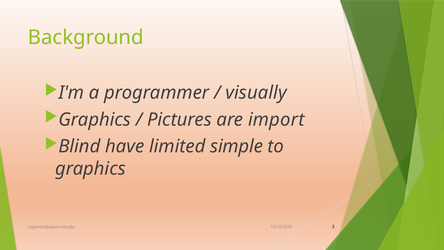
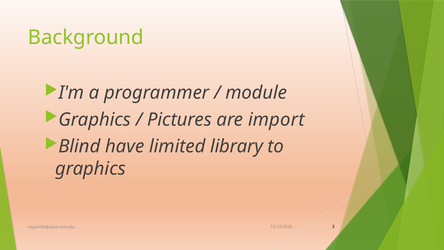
visually: visually -> module
simple: simple -> library
